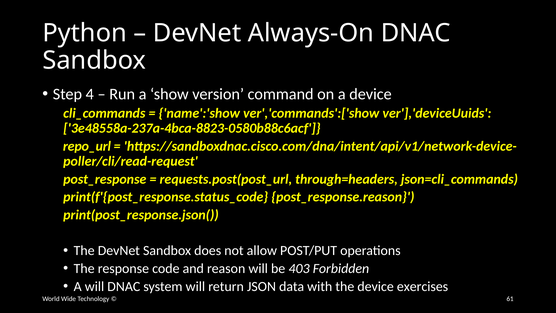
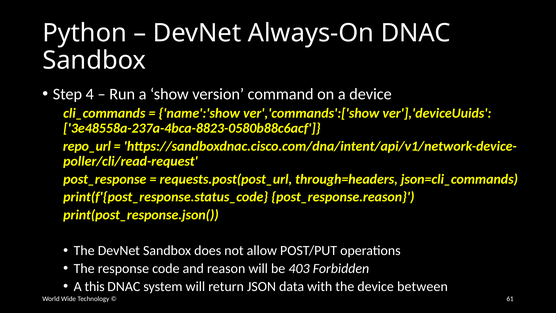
A will: will -> this
exercises: exercises -> between
